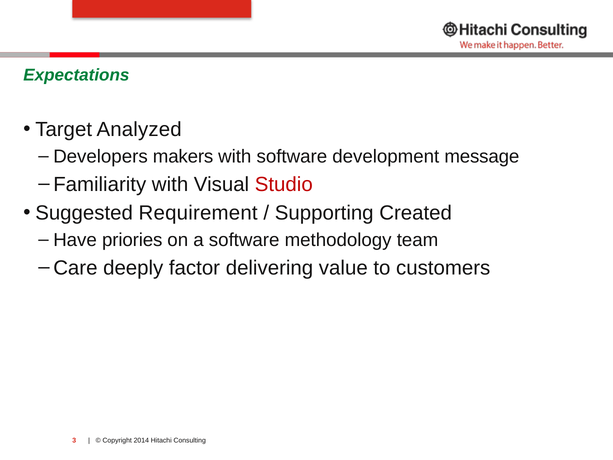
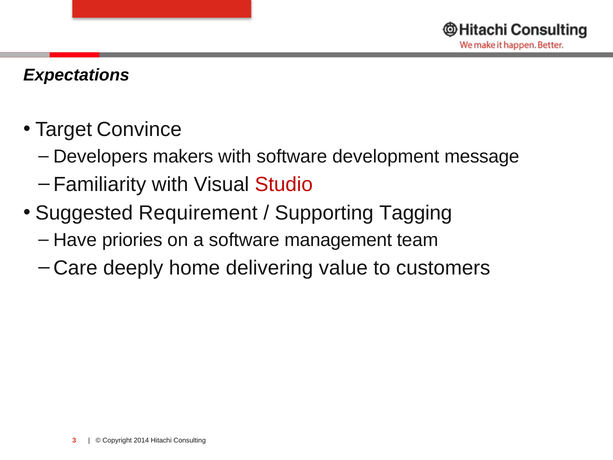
Expectations colour: green -> black
Analyzed: Analyzed -> Convince
Created: Created -> Tagging
methodology: methodology -> management
factor: factor -> home
